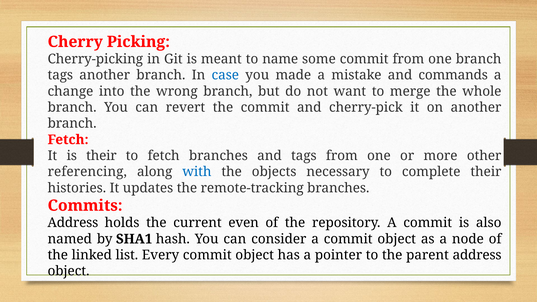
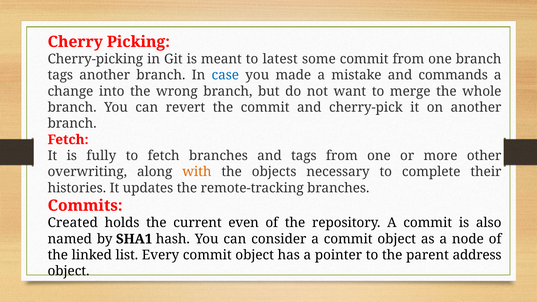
name: name -> latest
is their: their -> fully
referencing: referencing -> overwriting
with colour: blue -> orange
Address at (73, 223): Address -> Created
